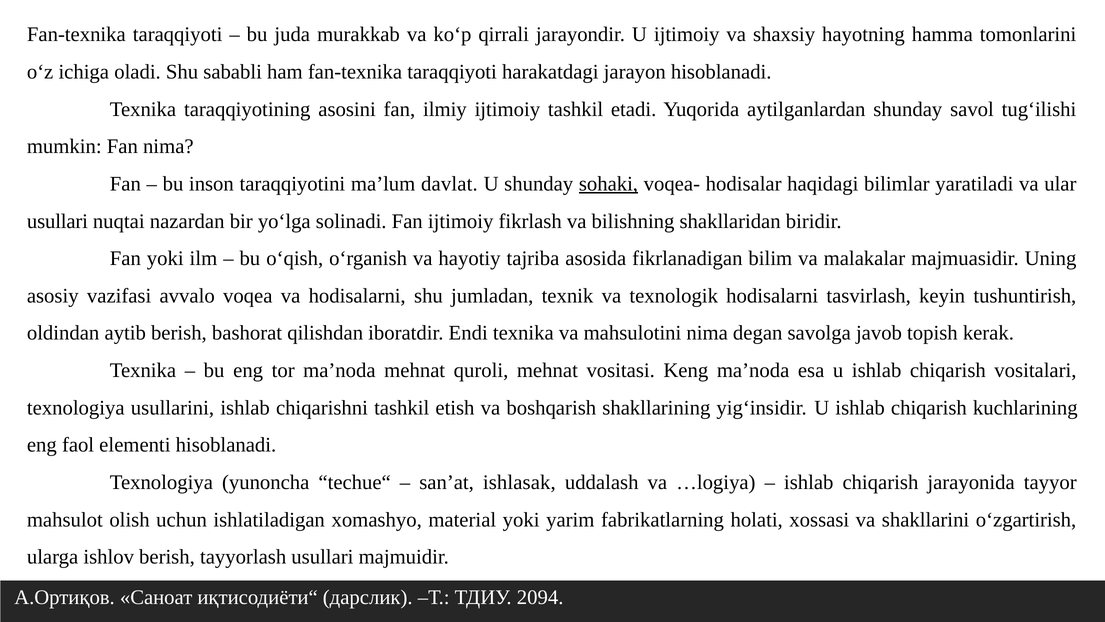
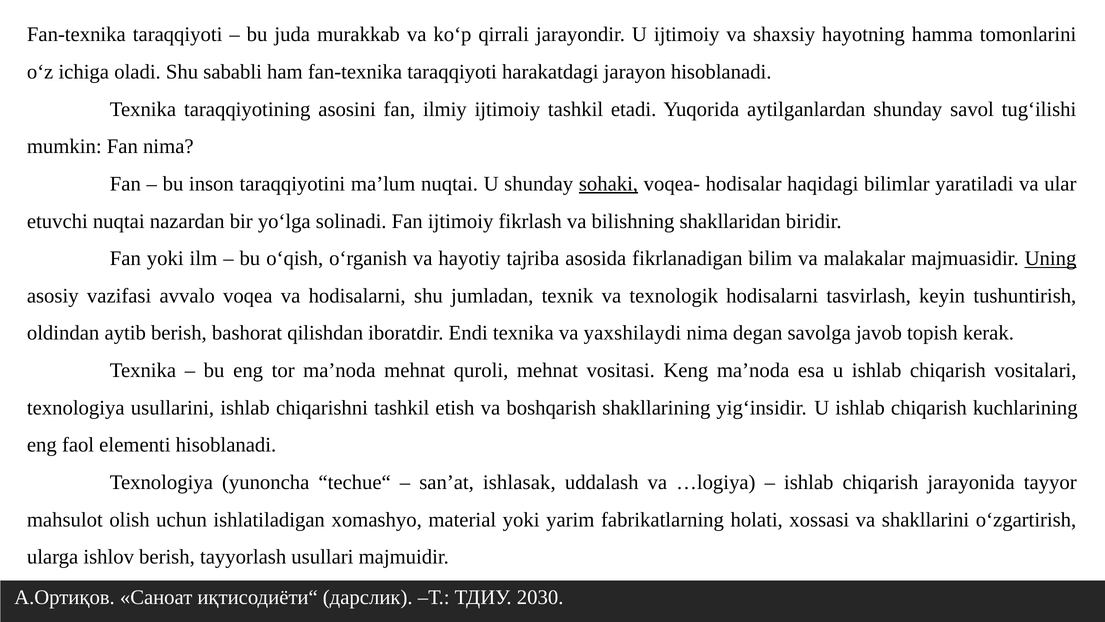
ma’lum davlat: davlat -> nuqtai
usullari at (57, 221): usullari -> etuvchi
Uning underline: none -> present
mahsulotini: mahsulotini -> yaxshilaydi
2094: 2094 -> 2030
